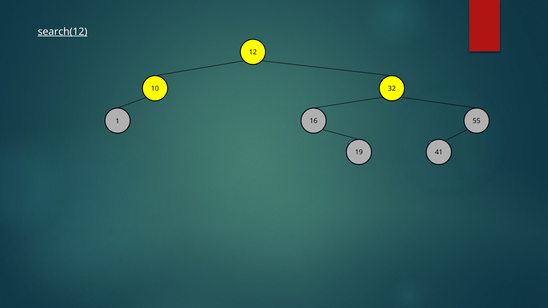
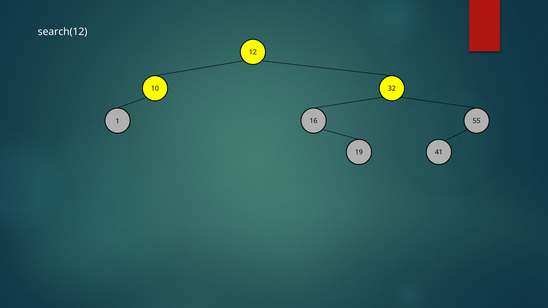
search(12 underline: present -> none
